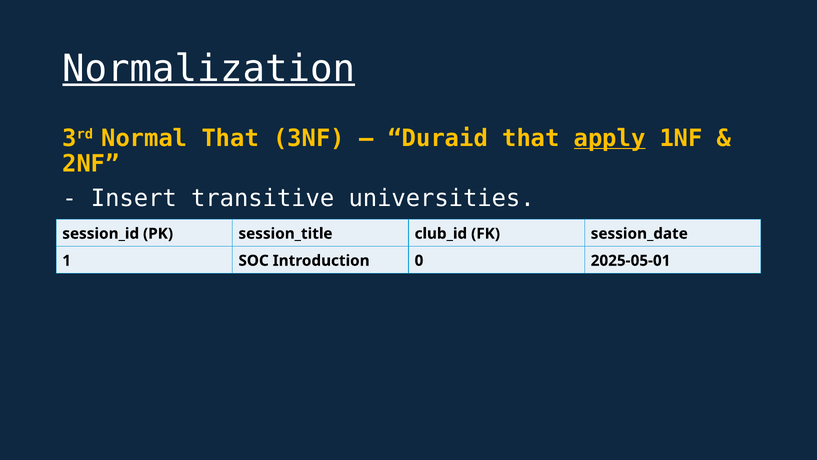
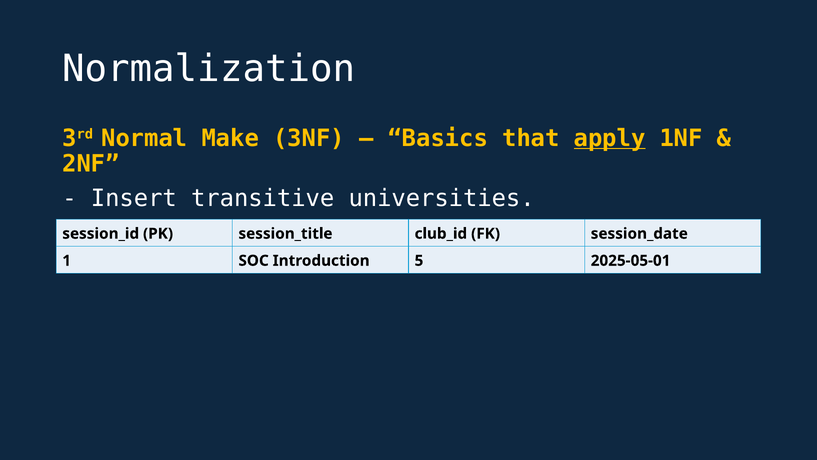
Normalization underline: present -> none
Normal That: That -> Make
Duraid: Duraid -> Basics
0: 0 -> 5
